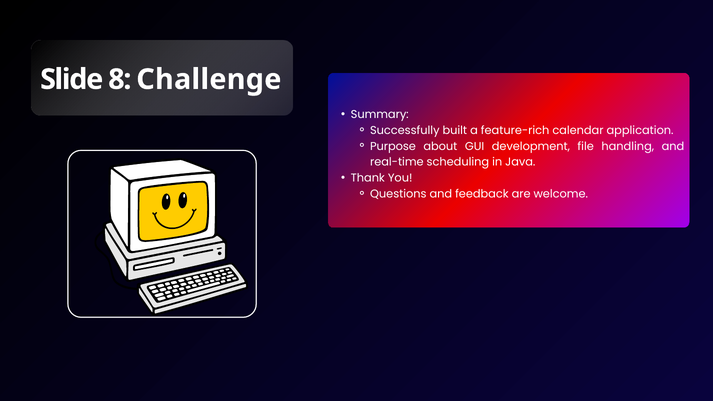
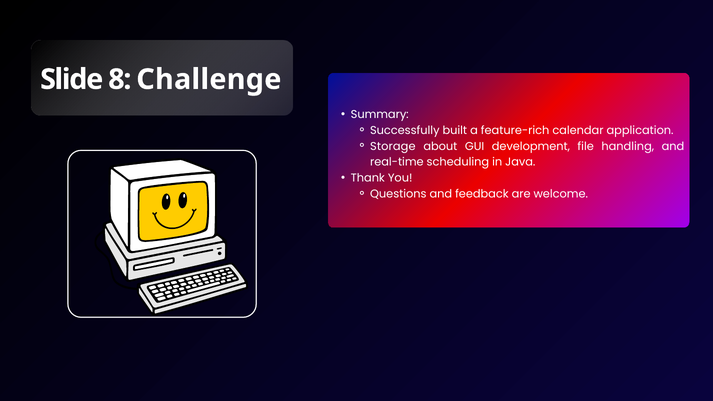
Purpose: Purpose -> Storage
